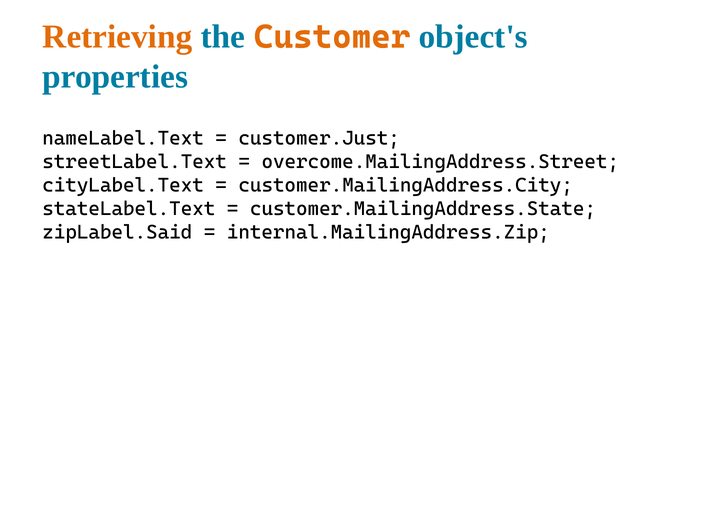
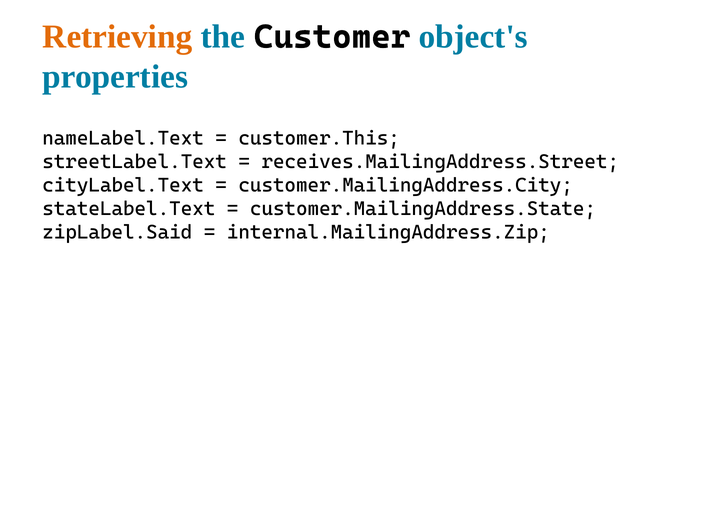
Customer colour: orange -> black
customer.Just: customer.Just -> customer.This
overcome.MailingAddress.Street: overcome.MailingAddress.Street -> receives.MailingAddress.Street
